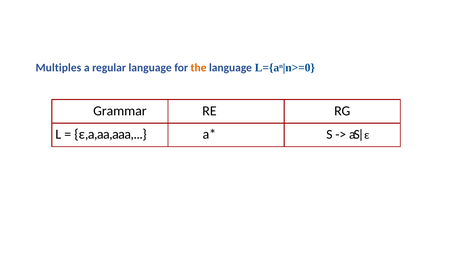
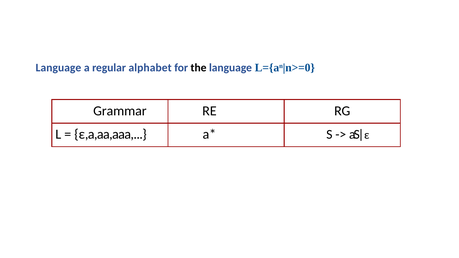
Multiples at (58, 68): Multiples -> Language
regular language: language -> alphabet
the colour: orange -> black
